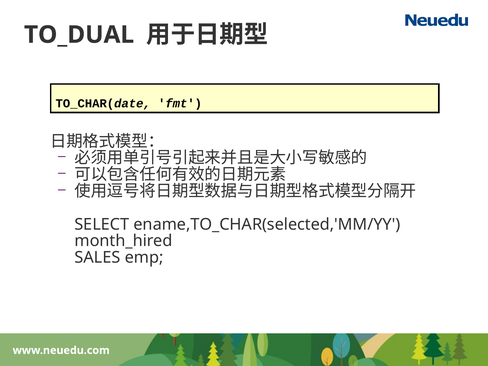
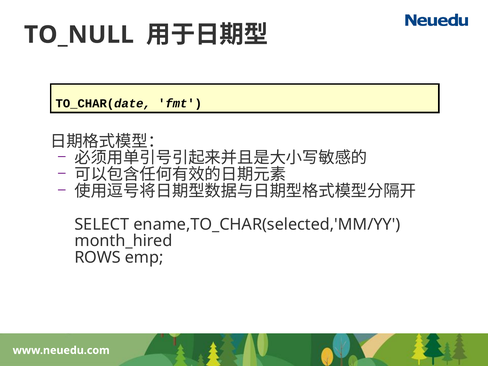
TO_DUAL: TO_DUAL -> TO_NULL
SALES: SALES -> ROWS
